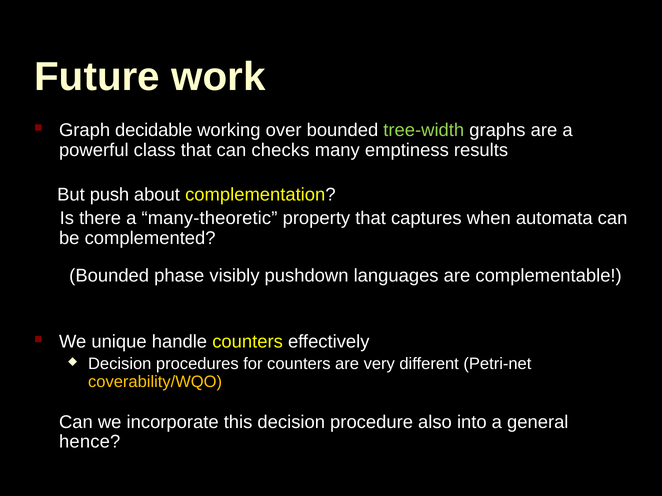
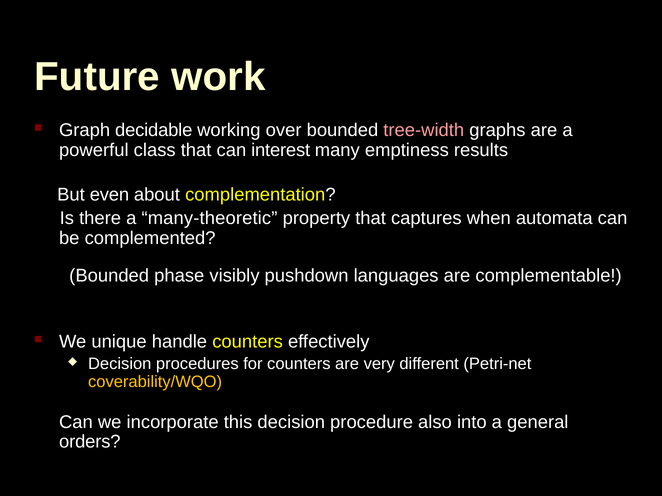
tree-width colour: light green -> pink
checks: checks -> interest
push: push -> even
hence: hence -> orders
